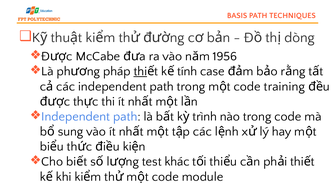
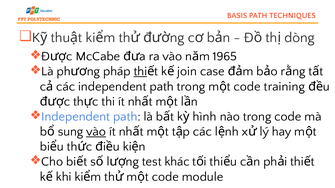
1956: 1956 -> 1965
tính: tính -> join
trình: trình -> hình
vào at (96, 132) underline: none -> present
